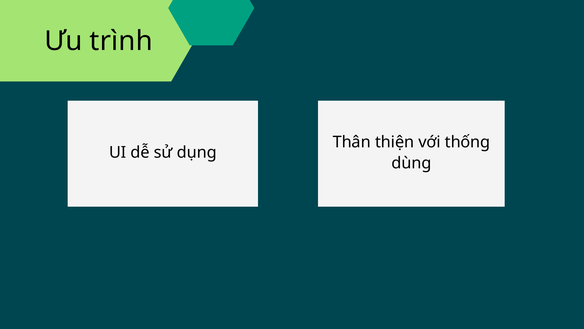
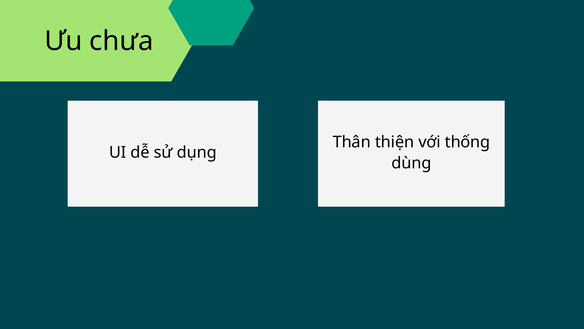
trình: trình -> chưa
